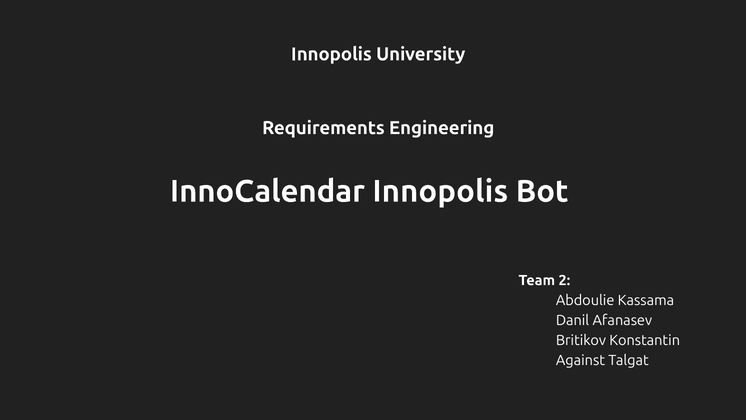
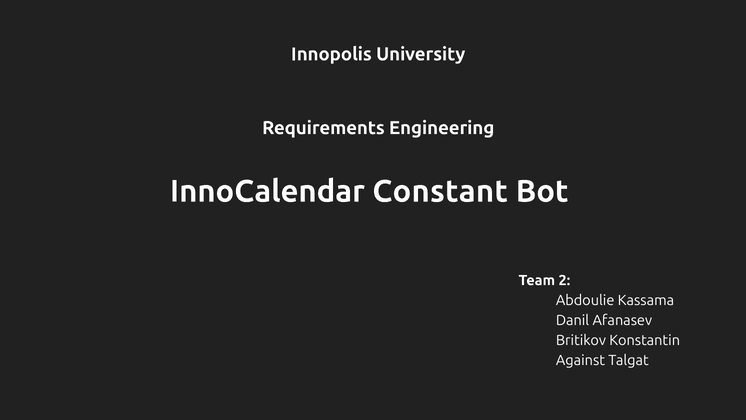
InnoCalendar Innopolis: Innopolis -> Constant
